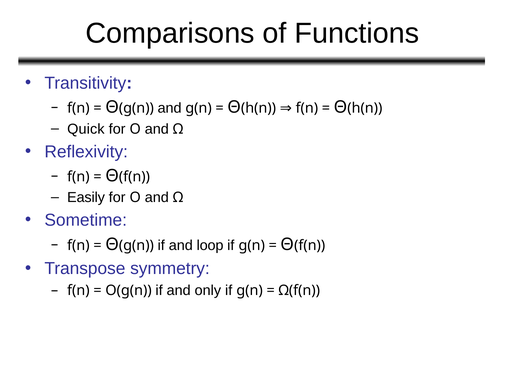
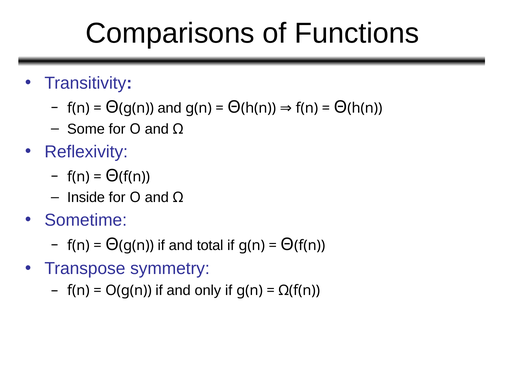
Quick: Quick -> Some
Easily: Easily -> Inside
loop: loop -> total
